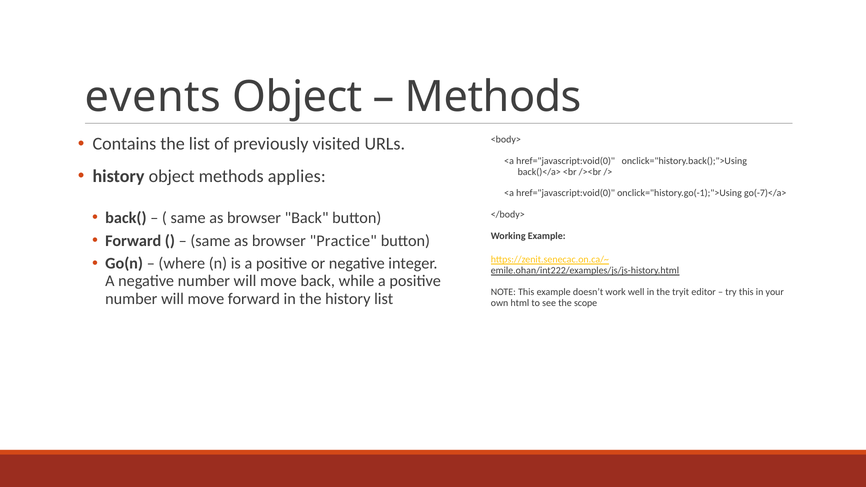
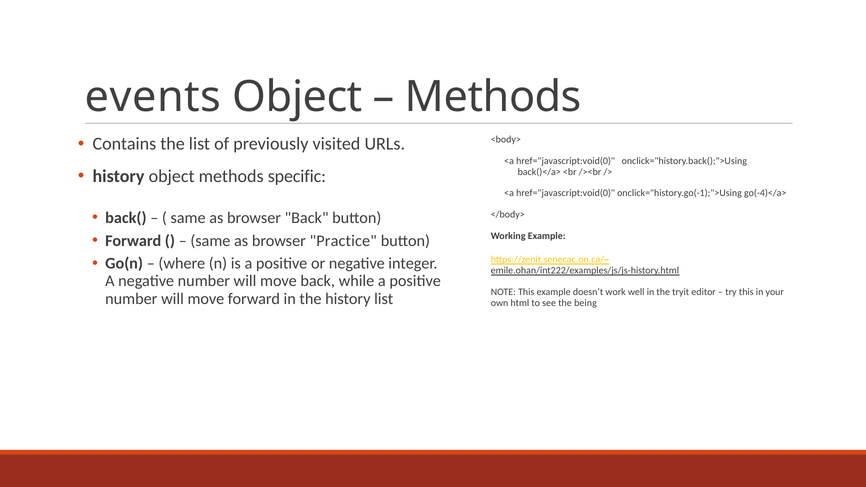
applies: applies -> specific
go(-7)</a>: go(-7)</a> -> go(-4)</a>
scope: scope -> being
